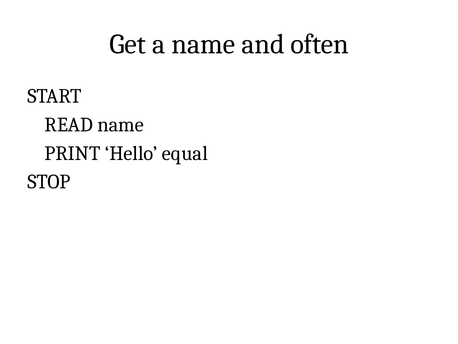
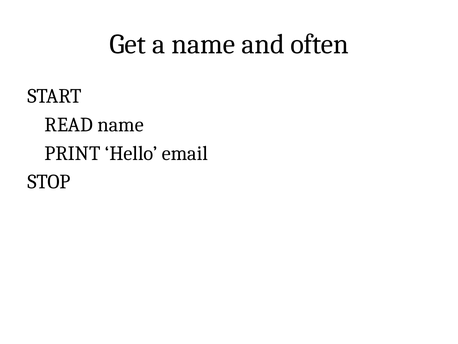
equal: equal -> email
